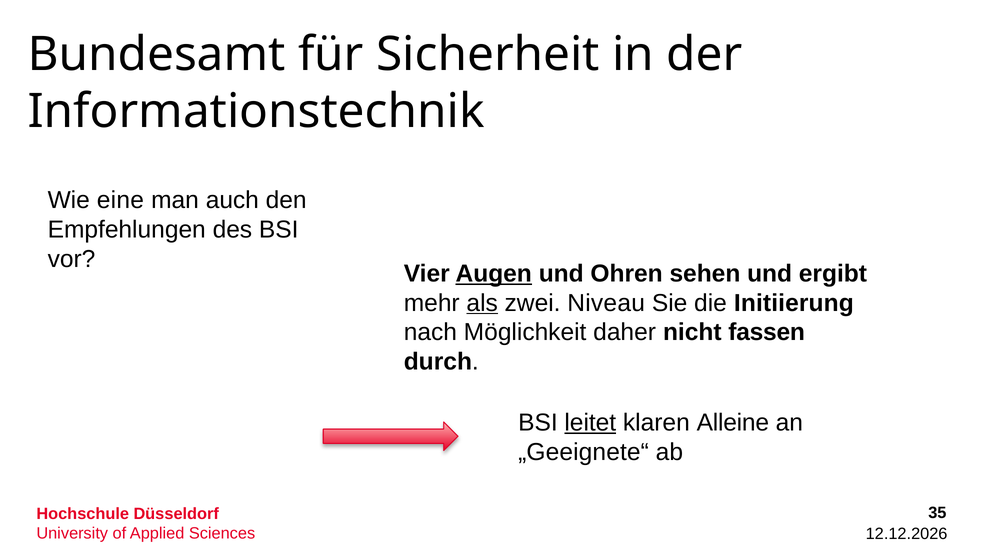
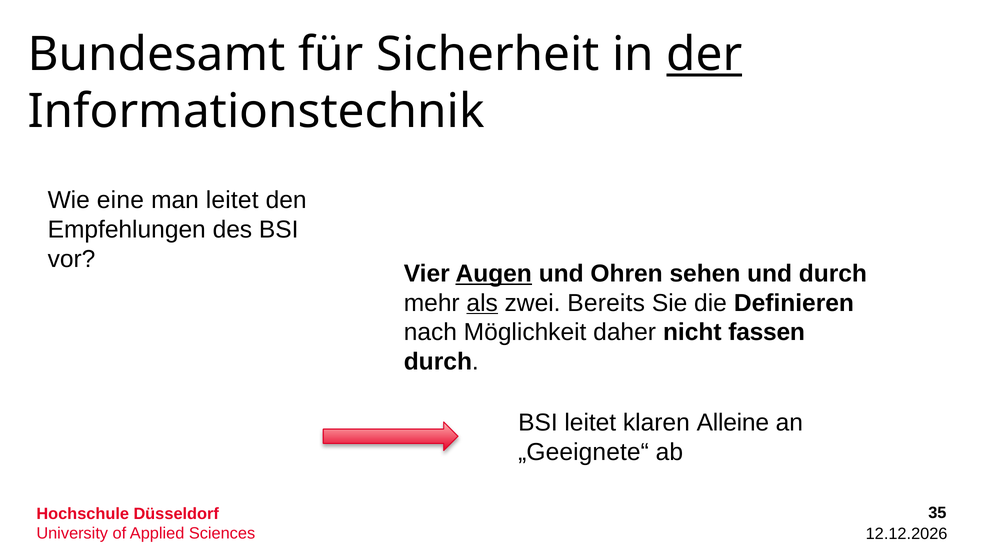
der underline: none -> present
man auch: auch -> leitet
und ergibt: ergibt -> durch
Niveau: Niveau -> Bereits
Initiierung: Initiierung -> Definieren
leitet at (590, 423) underline: present -> none
